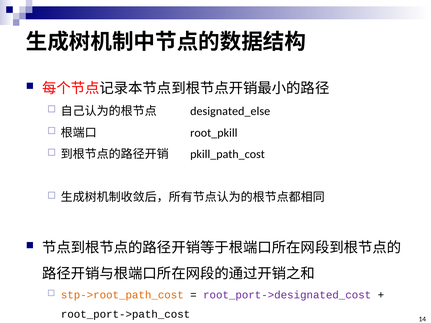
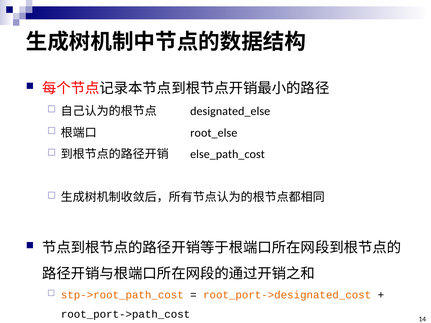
root_pkill: root_pkill -> root_else
pkill_path_cost: pkill_path_cost -> else_path_cost
root_port->designated_cost colour: purple -> orange
